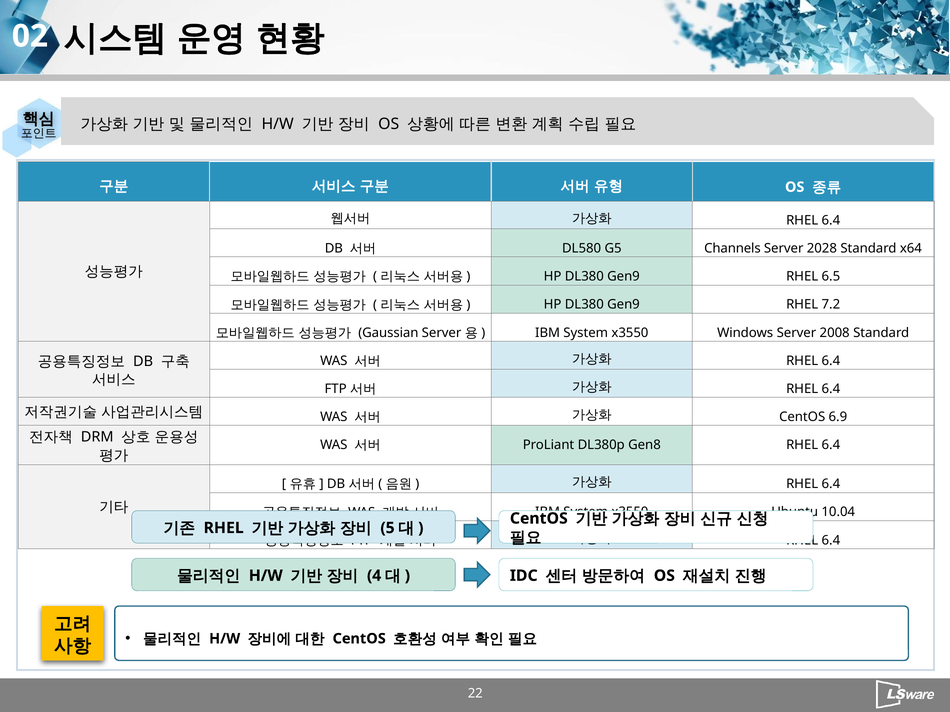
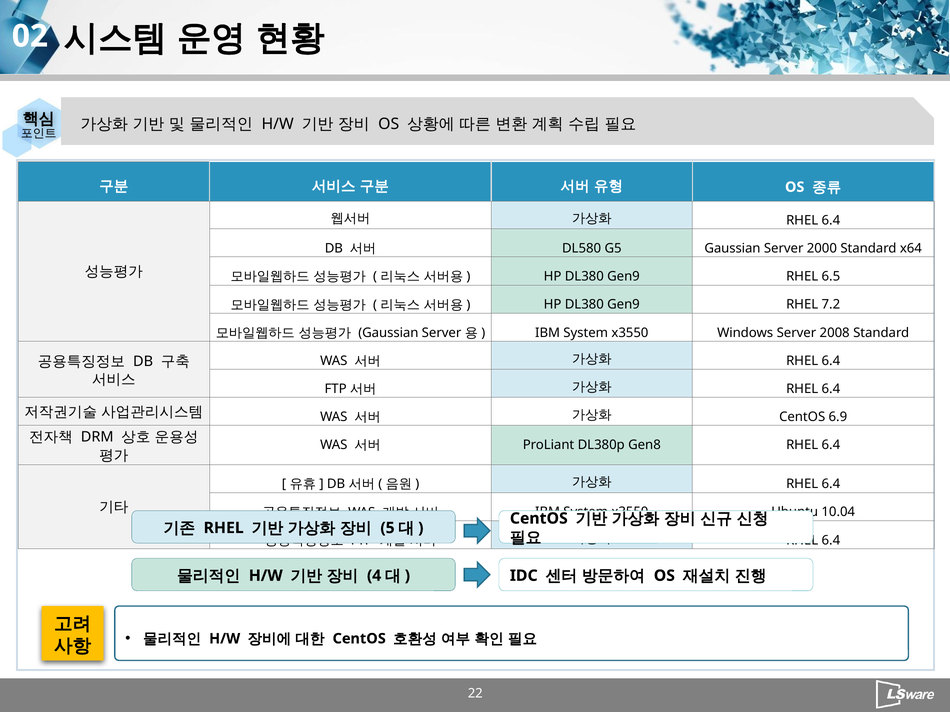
G5 Channels: Channels -> Gaussian
2028: 2028 -> 2000
